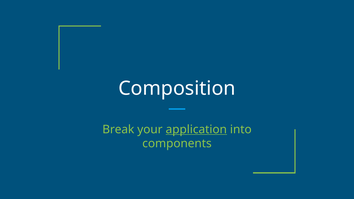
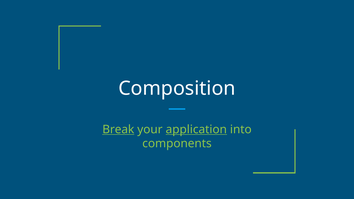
Break underline: none -> present
